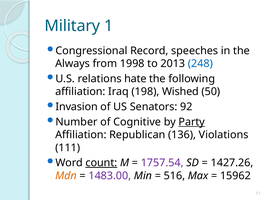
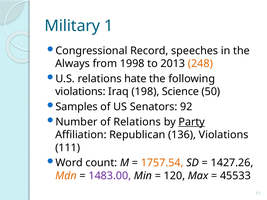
248 colour: blue -> orange
affiliation at (80, 92): affiliation -> violations
Wished: Wished -> Science
Invasion: Invasion -> Samples
of Cognitive: Cognitive -> Relations
count underline: present -> none
1757.54 colour: purple -> orange
516: 516 -> 120
15962: 15962 -> 45533
